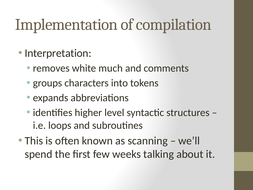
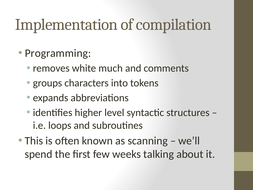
Interpretation: Interpretation -> Programming
